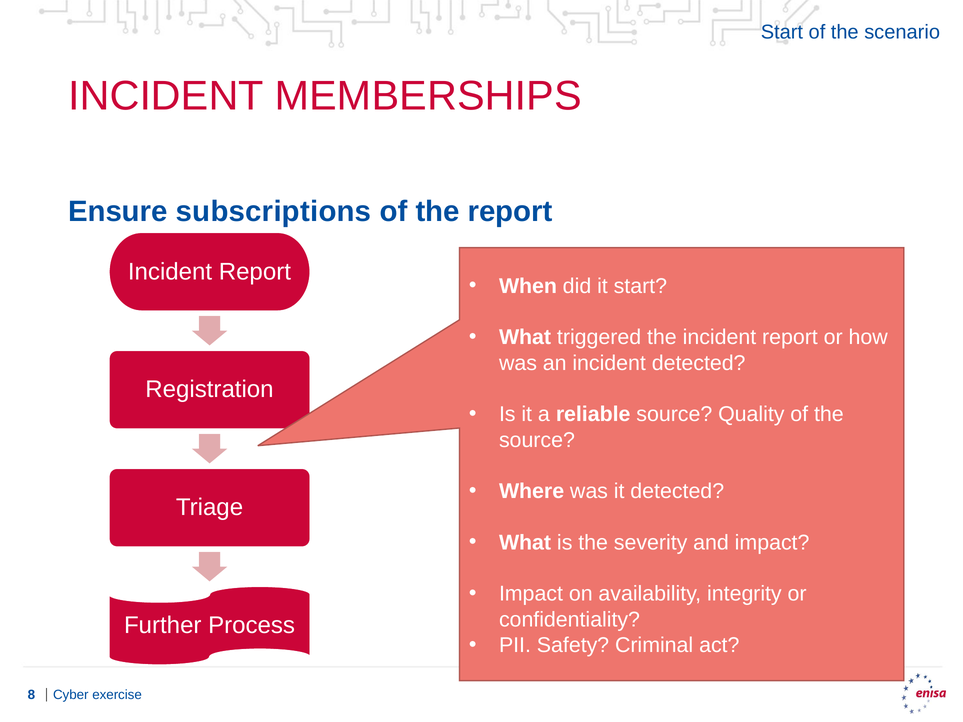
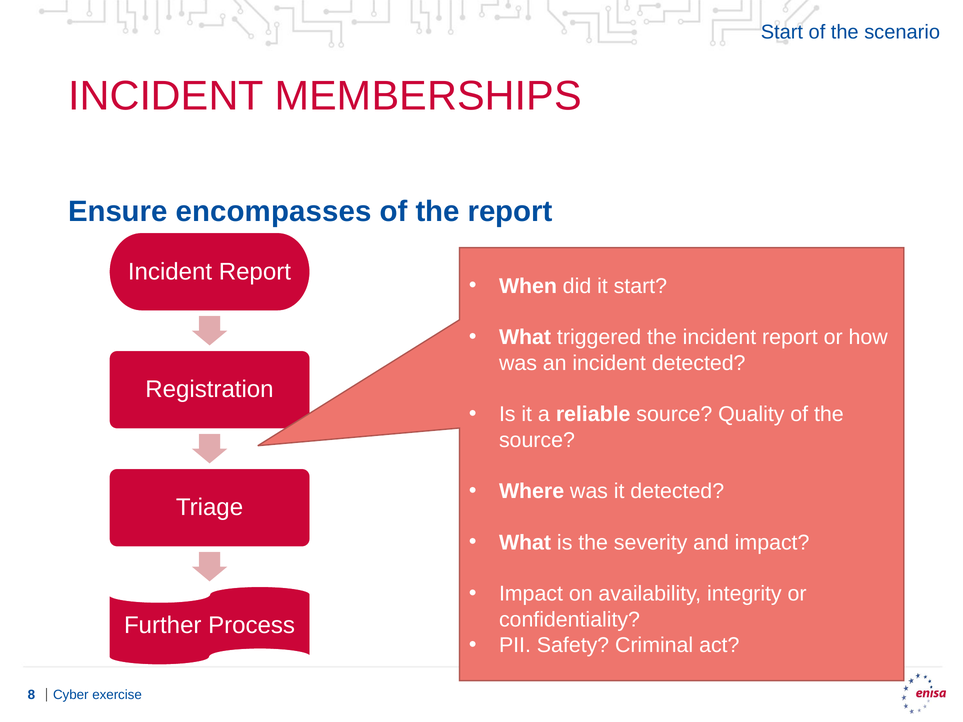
subscriptions: subscriptions -> encompasses
